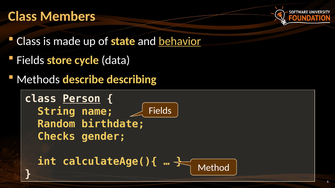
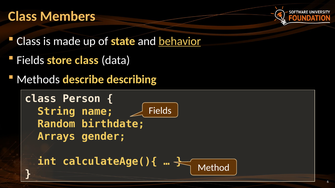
store cycle: cycle -> class
Person underline: present -> none
Checks: Checks -> Arrays
